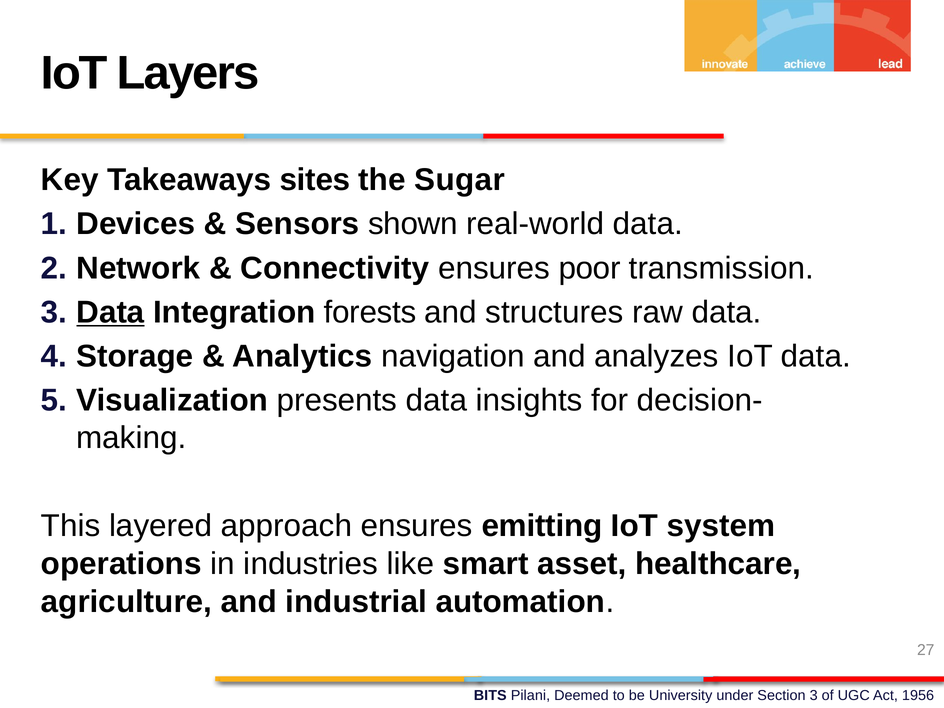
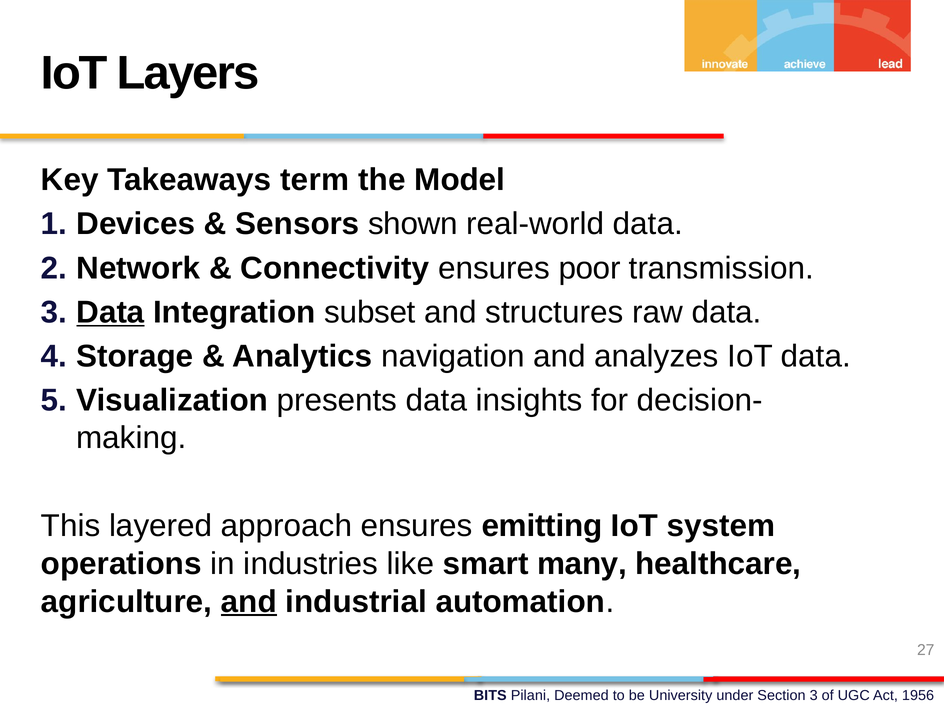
sites: sites -> term
Sugar: Sugar -> Model
forests: forests -> subset
asset: asset -> many
and at (249, 602) underline: none -> present
